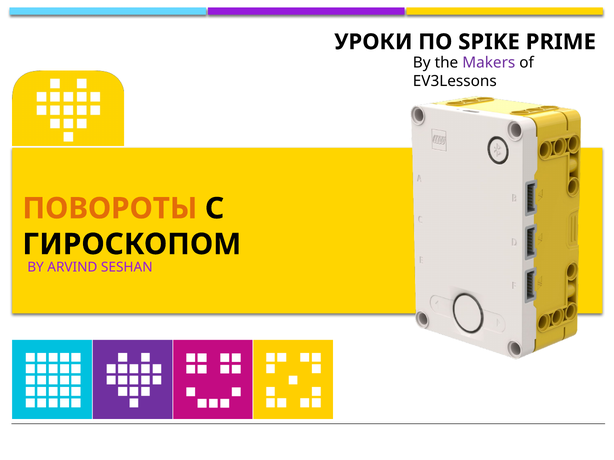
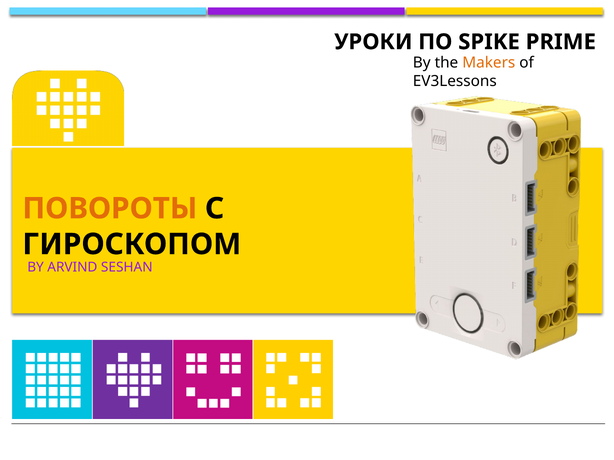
Makers colour: purple -> orange
